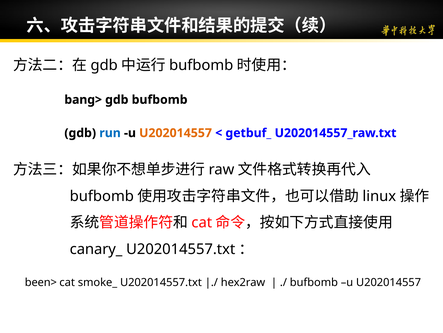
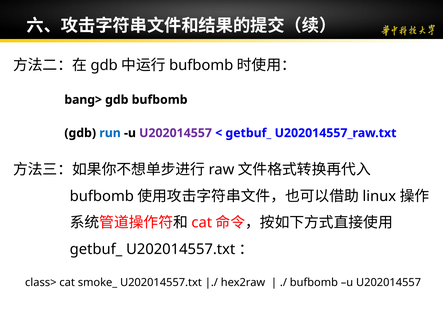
U202014557 at (176, 133) colour: orange -> purple
canary_ at (96, 249): canary_ -> getbuf_
been>: been> -> class>
